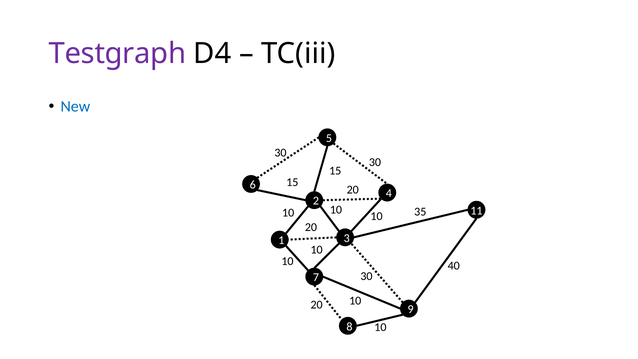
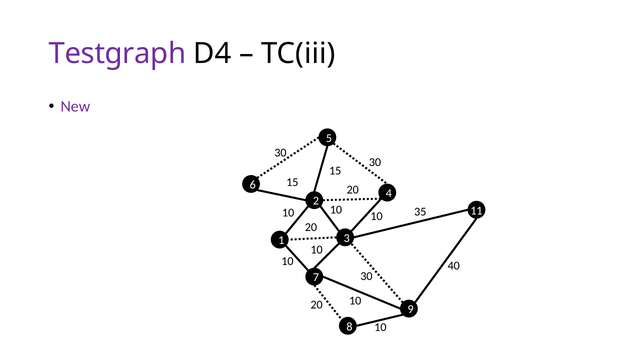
New colour: blue -> purple
